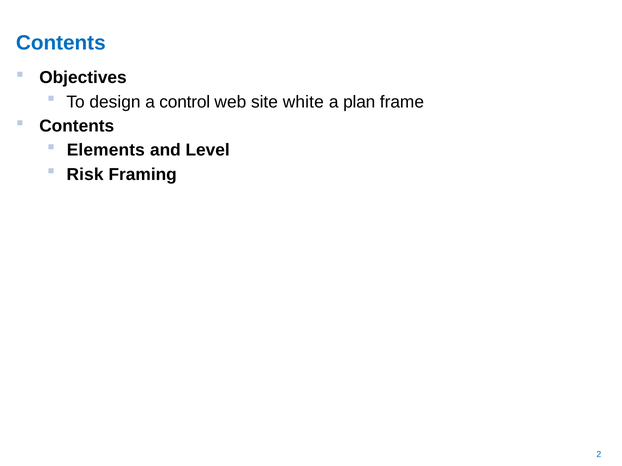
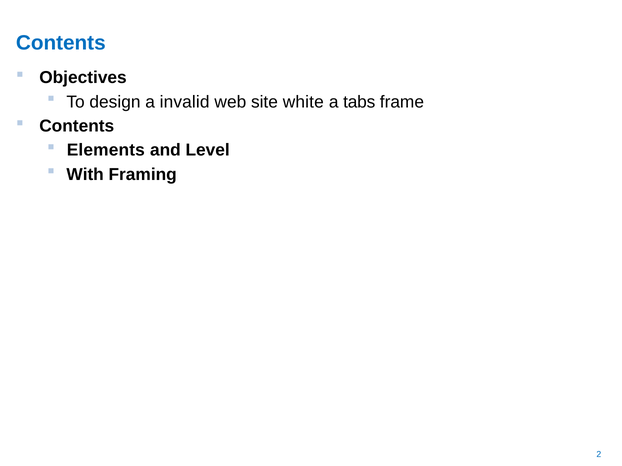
control: control -> invalid
plan: plan -> tabs
Risk: Risk -> With
